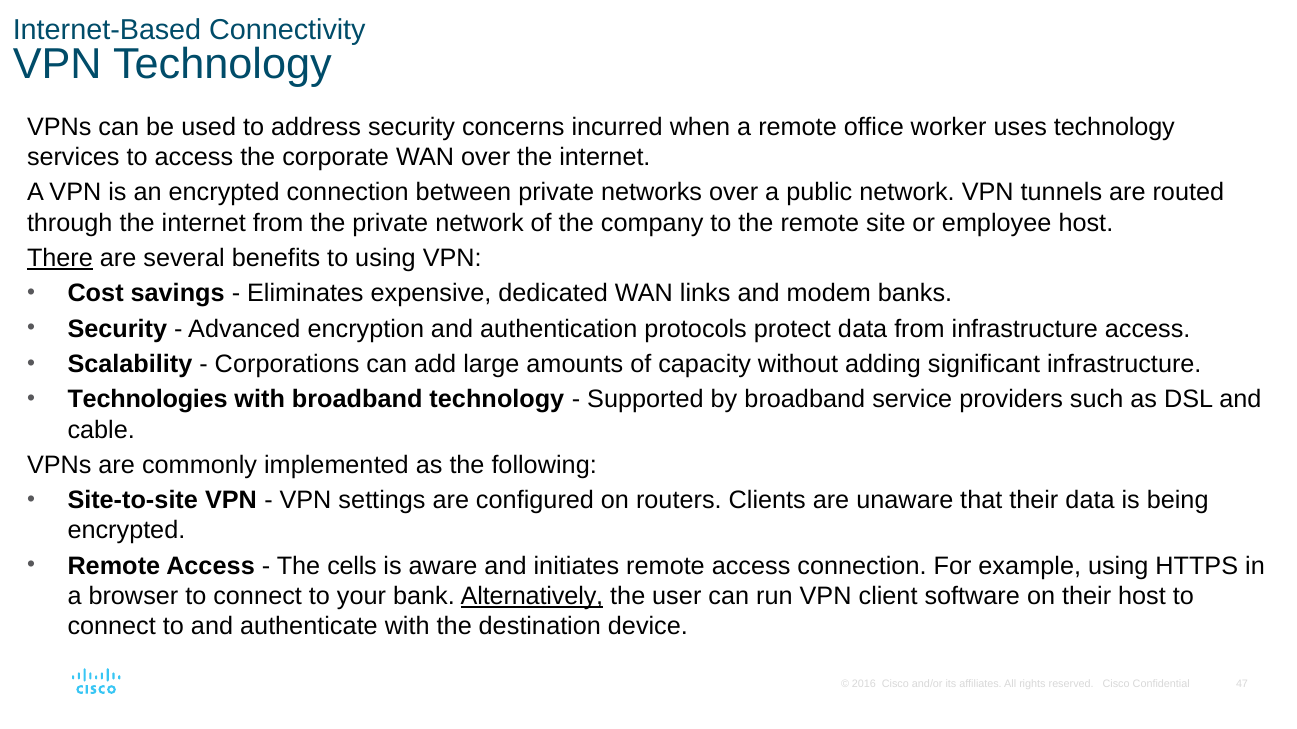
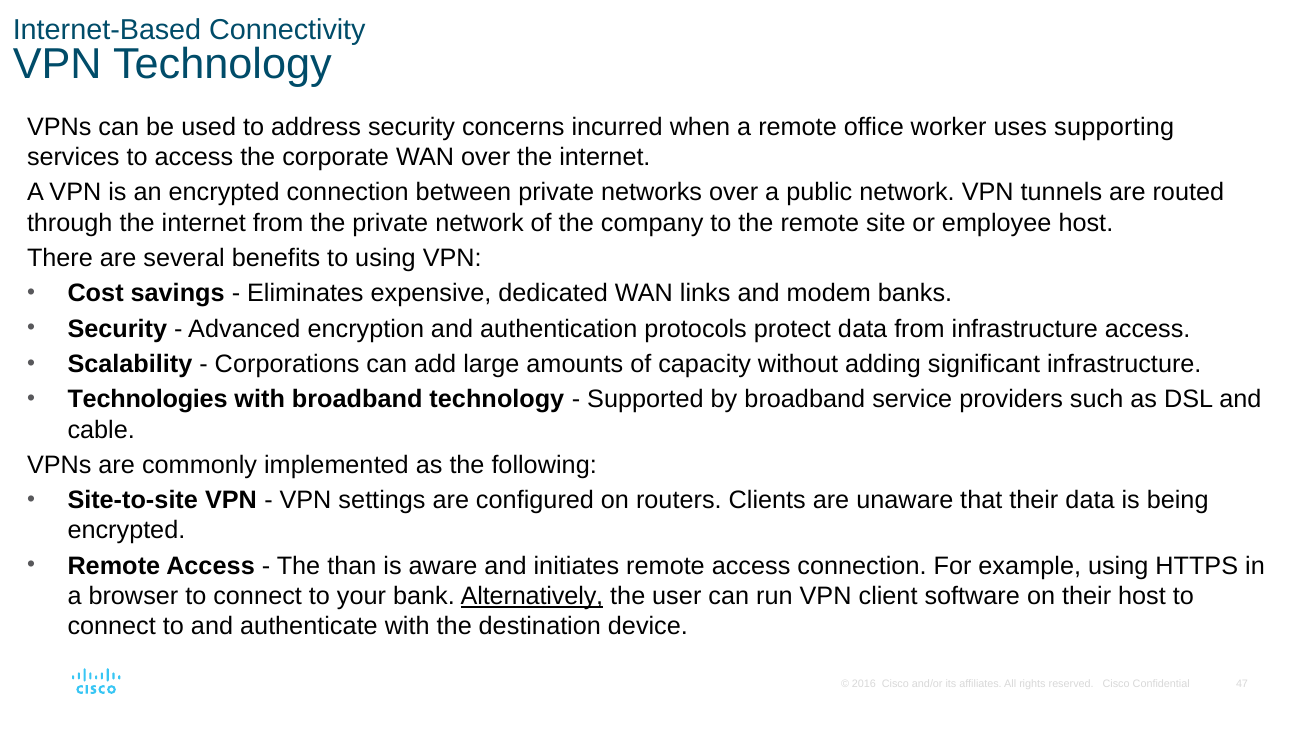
uses technology: technology -> supporting
There underline: present -> none
cells: cells -> than
